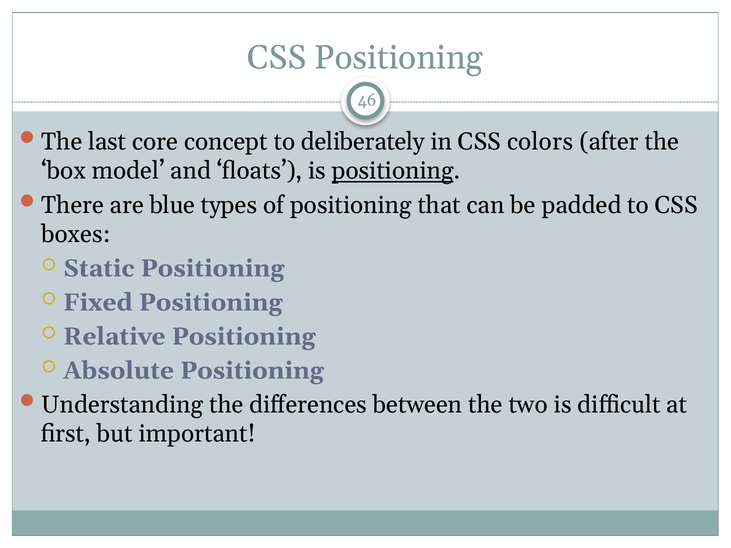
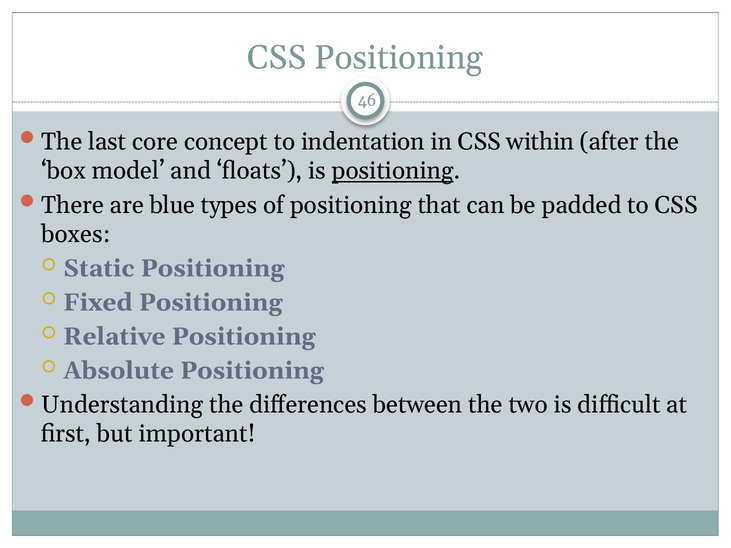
deliberately: deliberately -> indentation
colors: colors -> within
